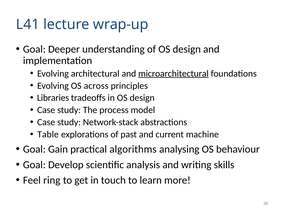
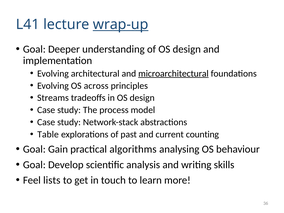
wrap-up underline: none -> present
Libraries: Libraries -> Streams
machine: machine -> counting
ring: ring -> lists
